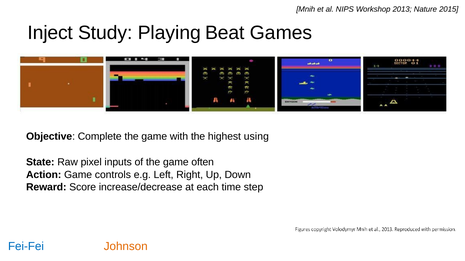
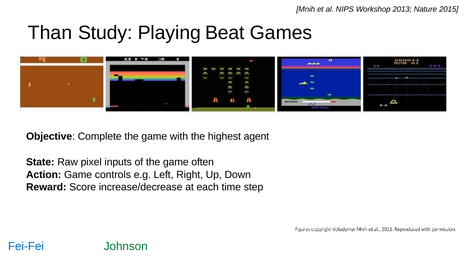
Inject: Inject -> Than
using: using -> agent
Johnson colour: orange -> green
